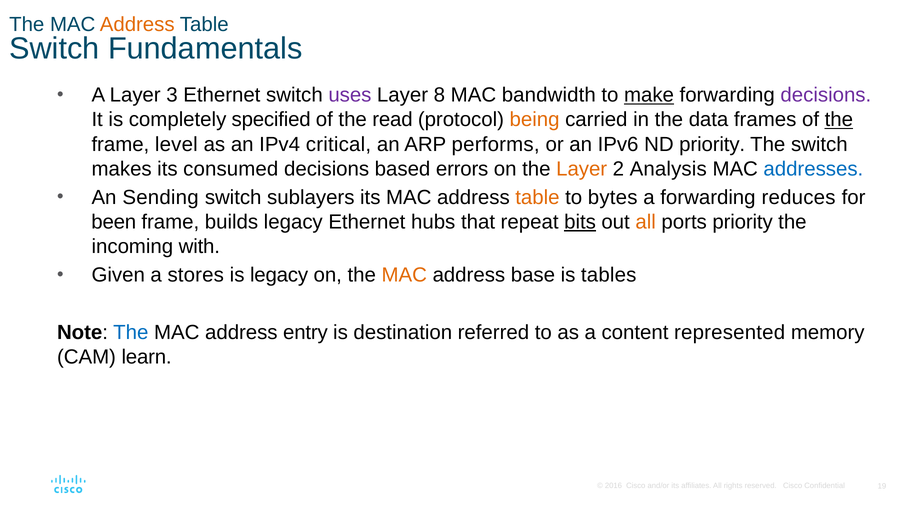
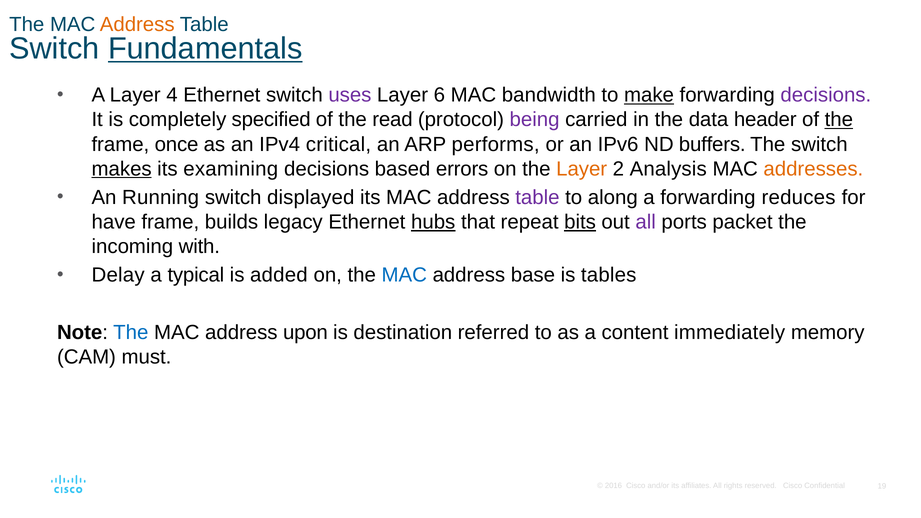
Fundamentals underline: none -> present
3: 3 -> 4
8: 8 -> 6
being colour: orange -> purple
frames: frames -> header
level: level -> once
ND priority: priority -> buffers
makes underline: none -> present
consumed: consumed -> examining
addresses colour: blue -> orange
Sending: Sending -> Running
sublayers: sublayers -> displayed
table at (537, 198) colour: orange -> purple
bytes: bytes -> along
been: been -> have
hubs underline: none -> present
all at (646, 222) colour: orange -> purple
ports priority: priority -> packet
Given: Given -> Delay
stores: stores -> typical
is legacy: legacy -> added
MAC at (404, 275) colour: orange -> blue
entry: entry -> upon
represented: represented -> immediately
learn: learn -> must
